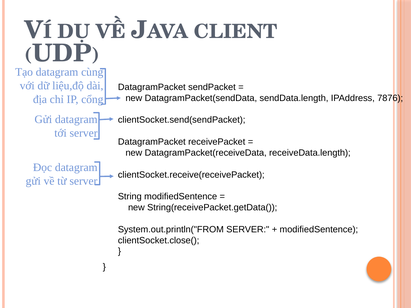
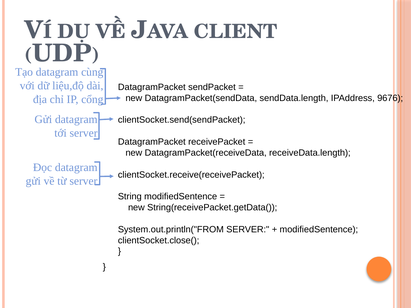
7876: 7876 -> 9676
